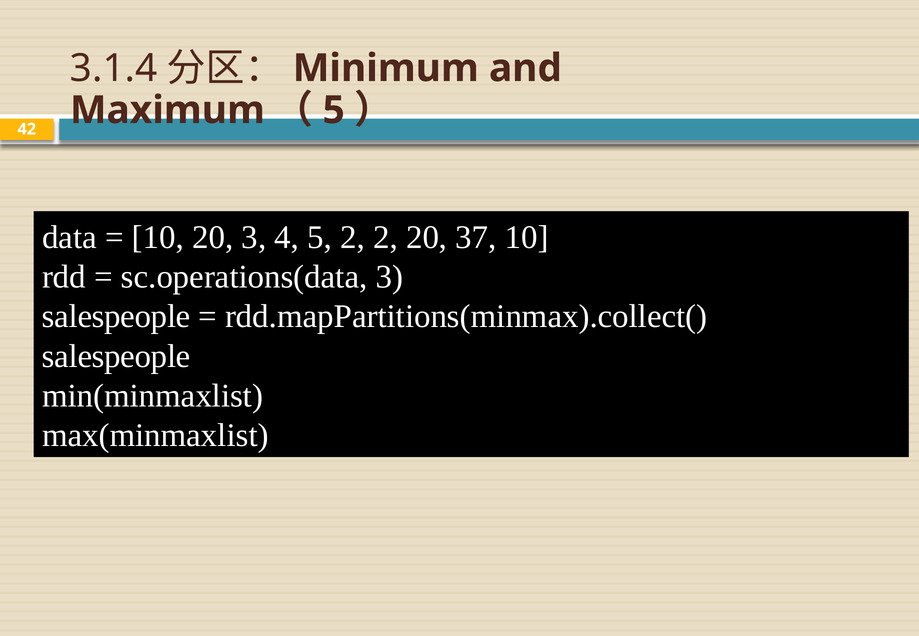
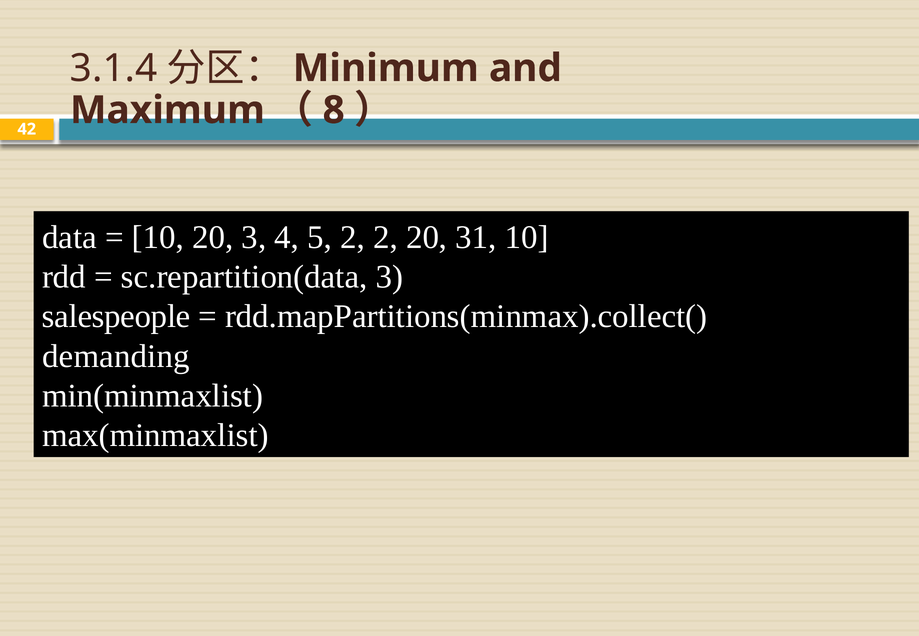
5 at (334, 110): 5 -> 8
37: 37 -> 31
sc.operations(data: sc.operations(data -> sc.repartition(data
salespeople at (116, 356): salespeople -> demanding
